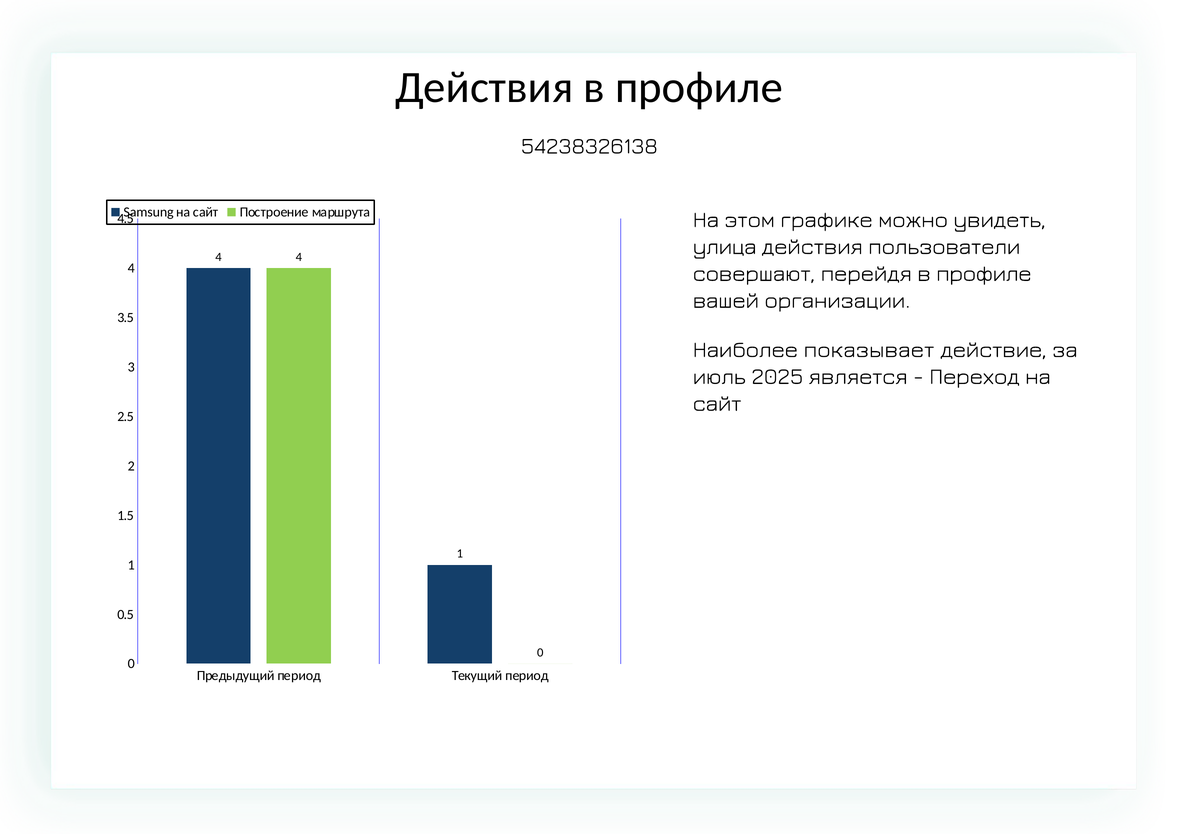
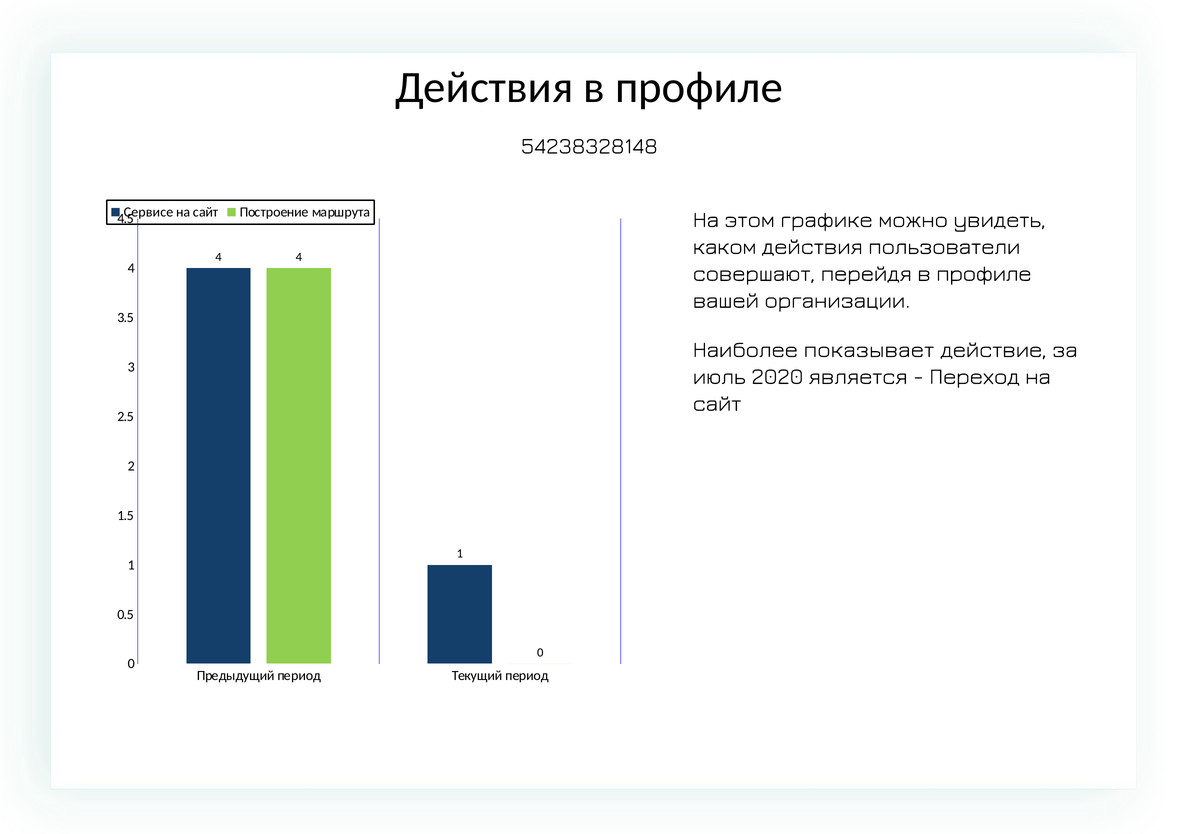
54238326138: 54238326138 -> 54238328148
Samsung: Samsung -> Сервисе
улица: улица -> каком
2025: 2025 -> 2020
